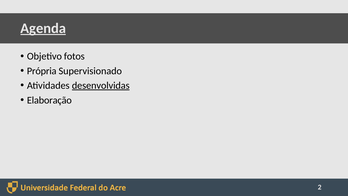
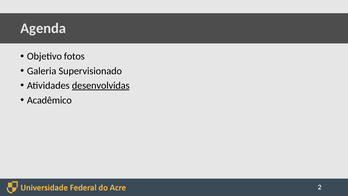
Agenda underline: present -> none
Própria: Própria -> Galeria
Elaboração: Elaboração -> Acadêmico
